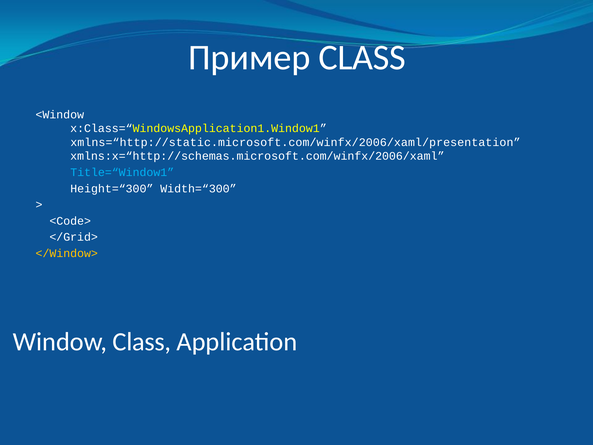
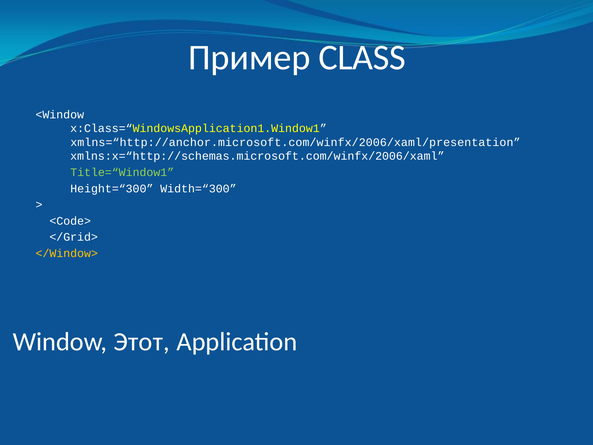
xmlns=“http://static.microsoft.com/winfx/2006/xaml/presentation: xmlns=“http://static.microsoft.com/winfx/2006/xaml/presentation -> xmlns=“http://anchor.microsoft.com/winfx/2006/xaml/presentation
Title=“Window1 colour: light blue -> light green
Window Class: Class -> Этот
